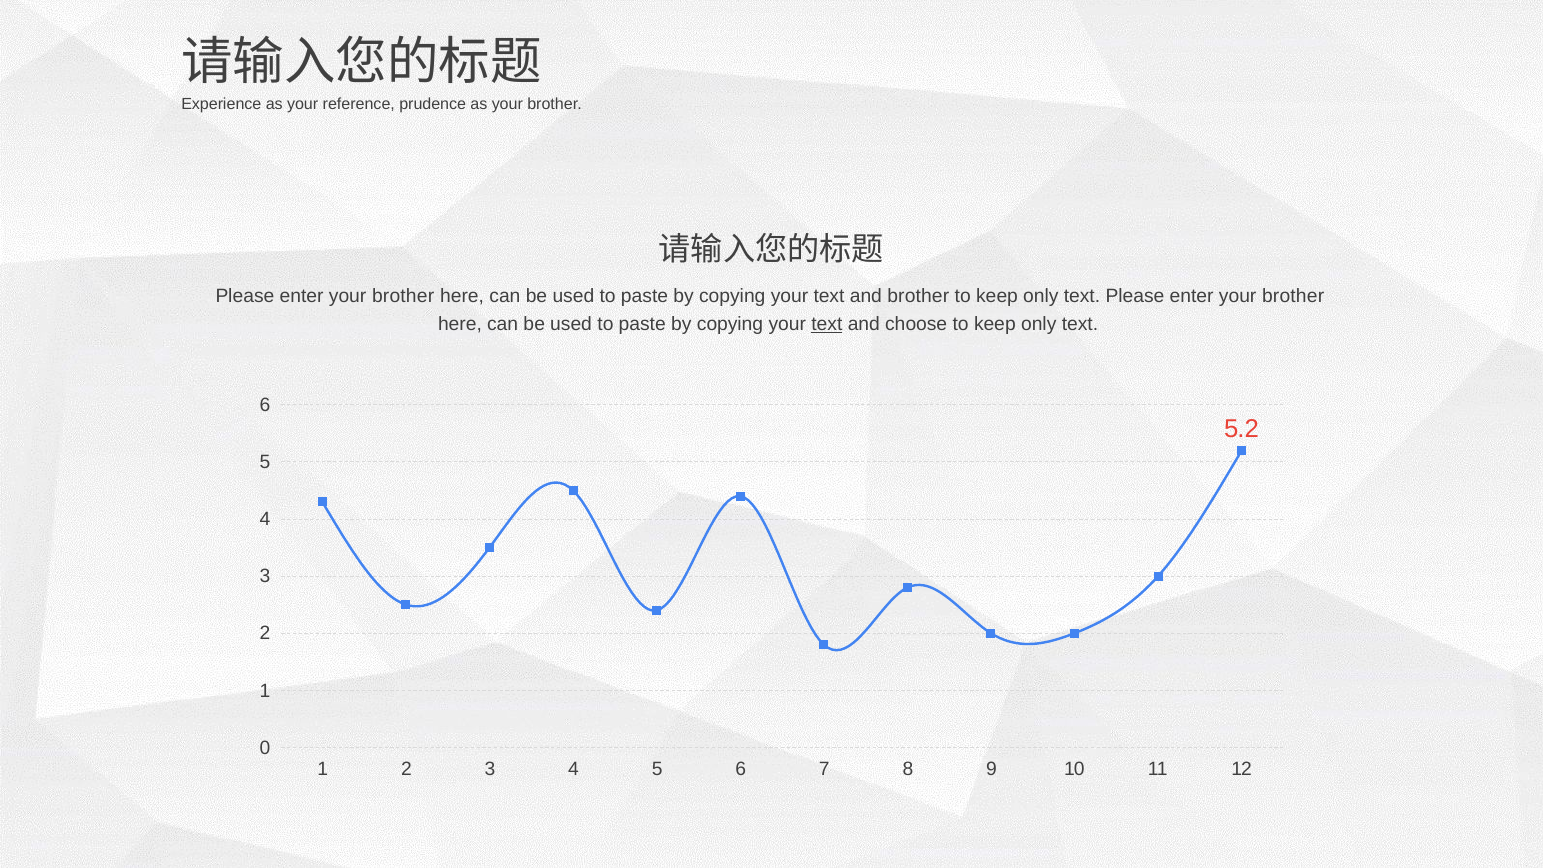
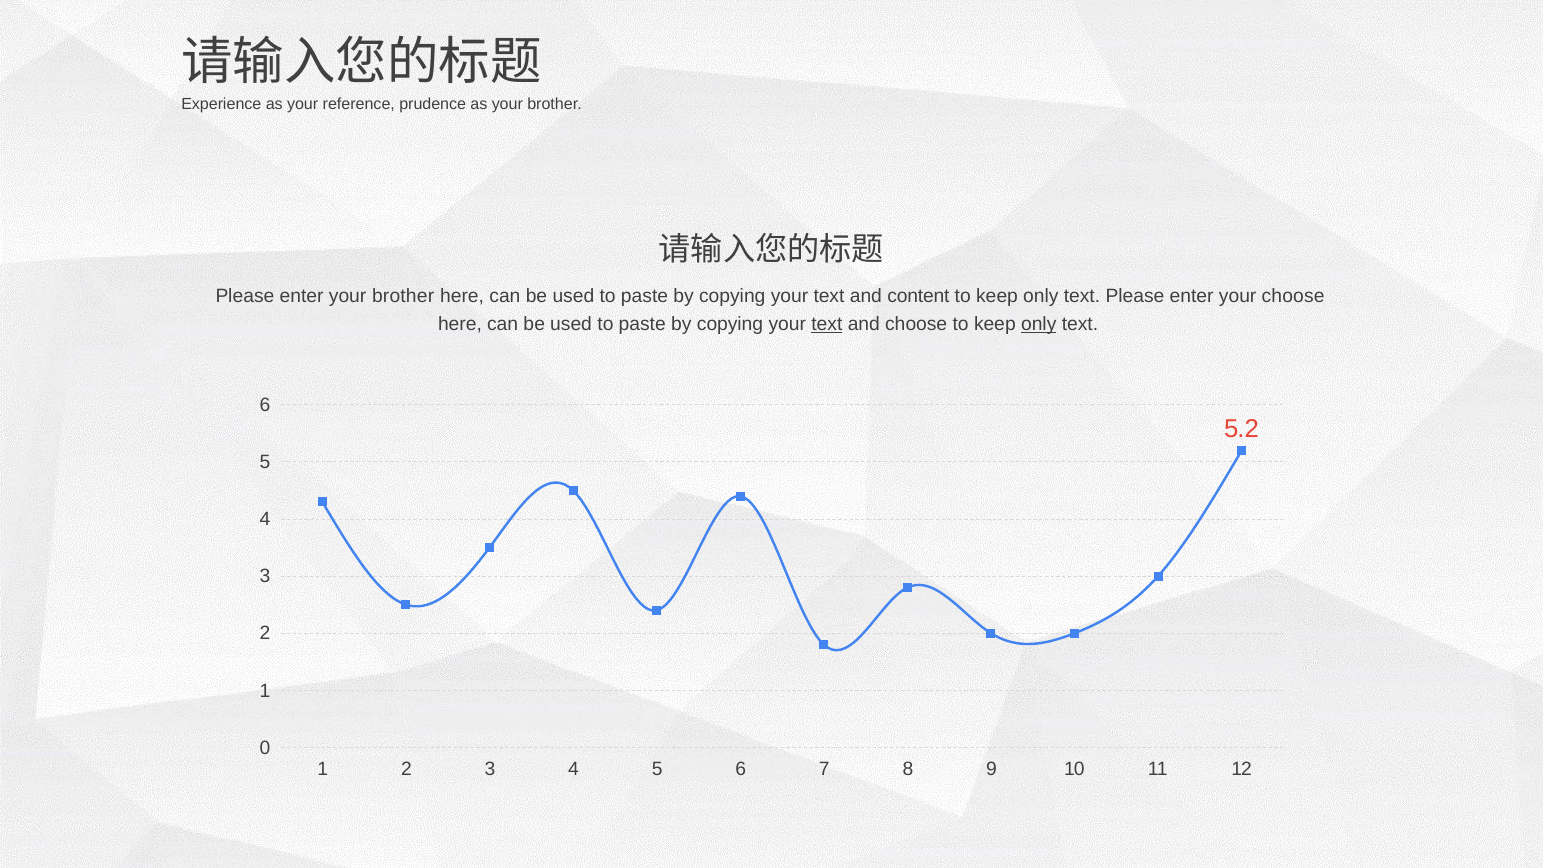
and brother: brother -> content
brother at (1293, 296): brother -> choose
only at (1039, 324) underline: none -> present
